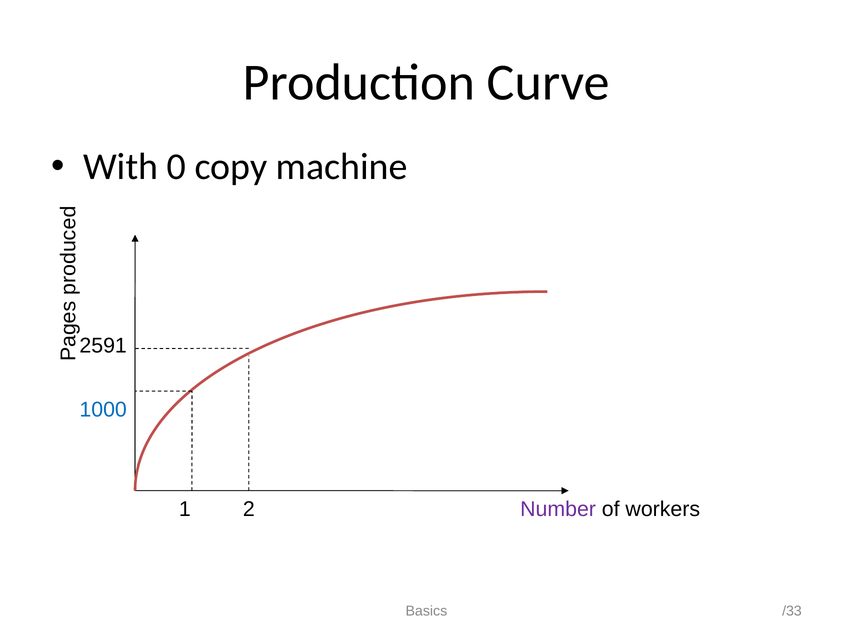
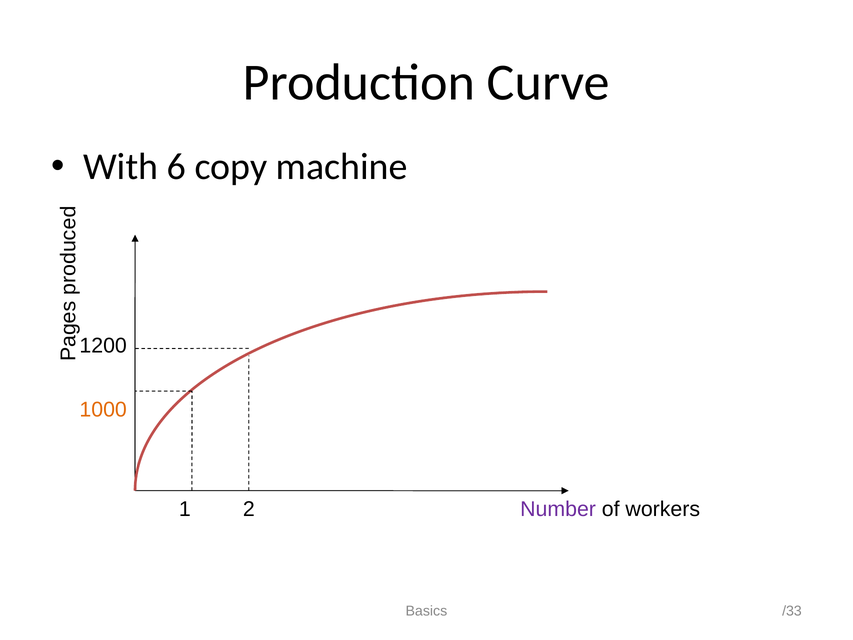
0: 0 -> 6
2591: 2591 -> 1200
1000 colour: blue -> orange
